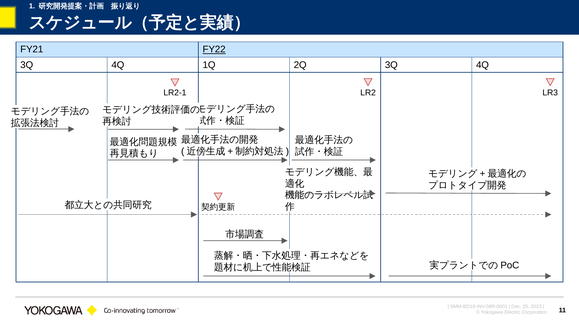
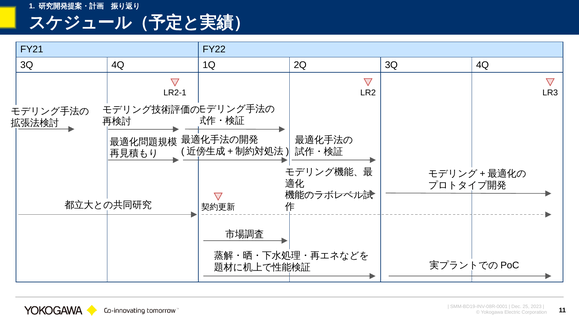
FY22 underline: present -> none
